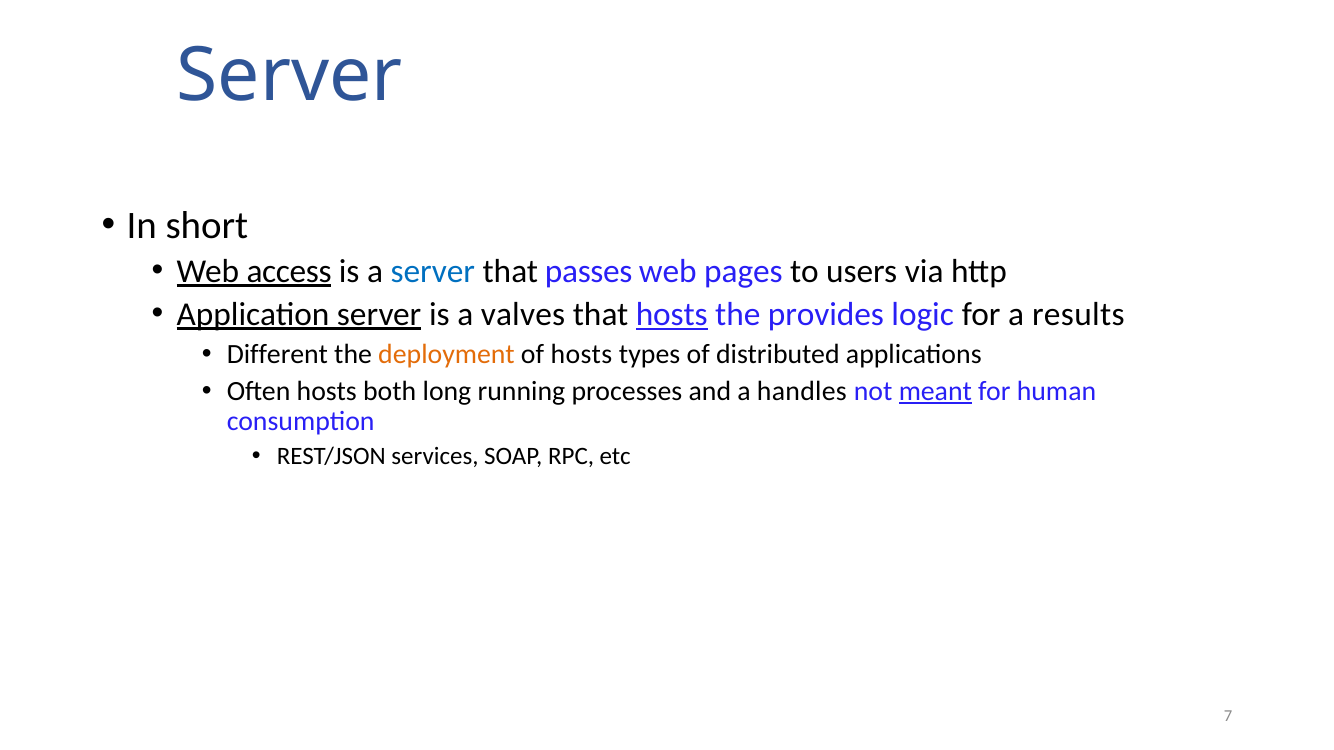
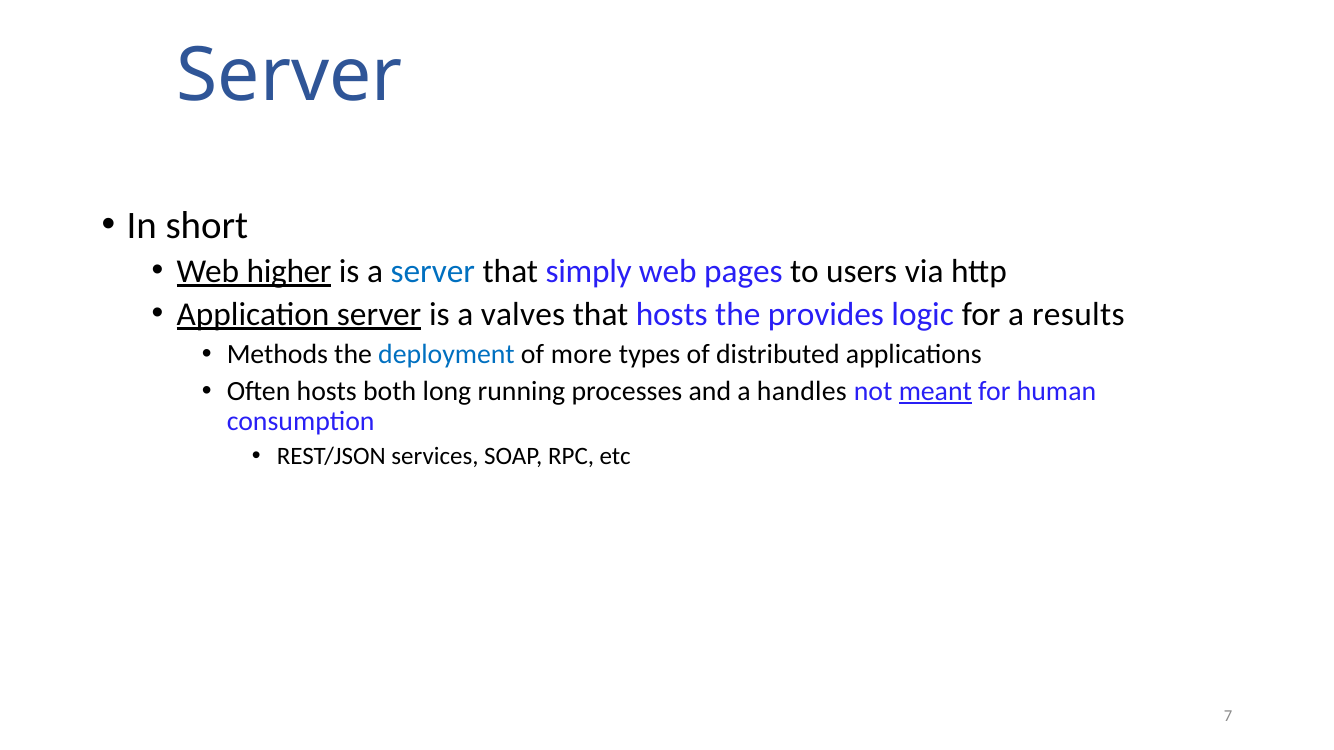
access: access -> higher
passes: passes -> simply
hosts at (672, 314) underline: present -> none
Different: Different -> Methods
deployment colour: orange -> blue
of hosts: hosts -> more
